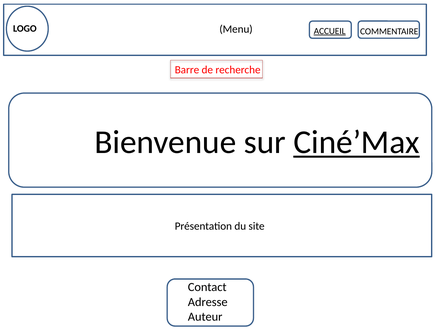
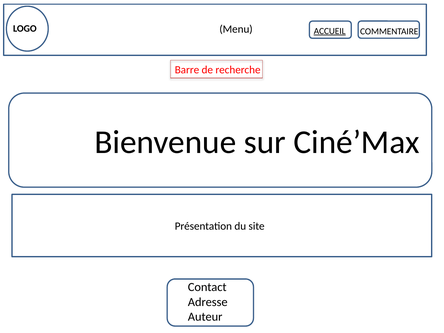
Ciné’Max underline: present -> none
